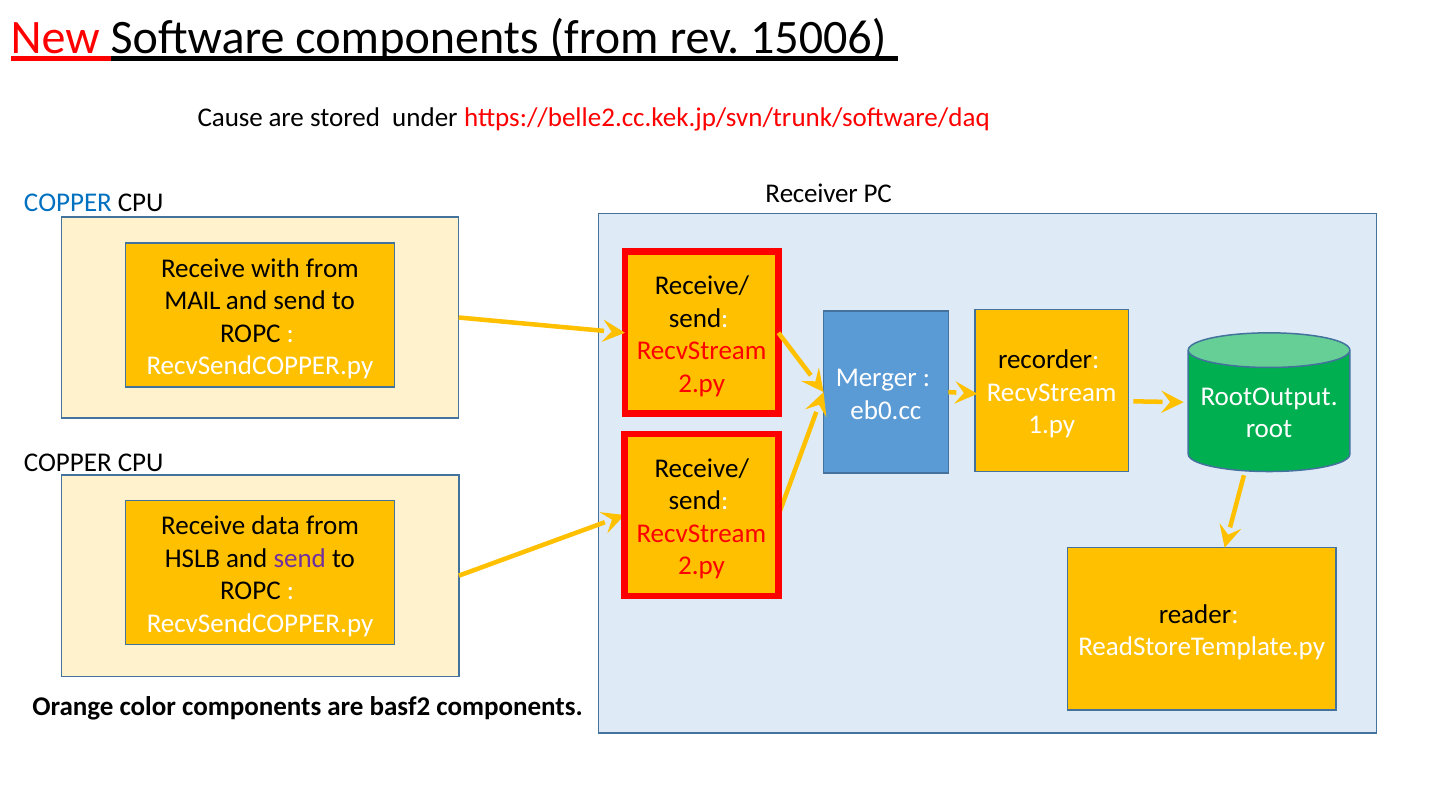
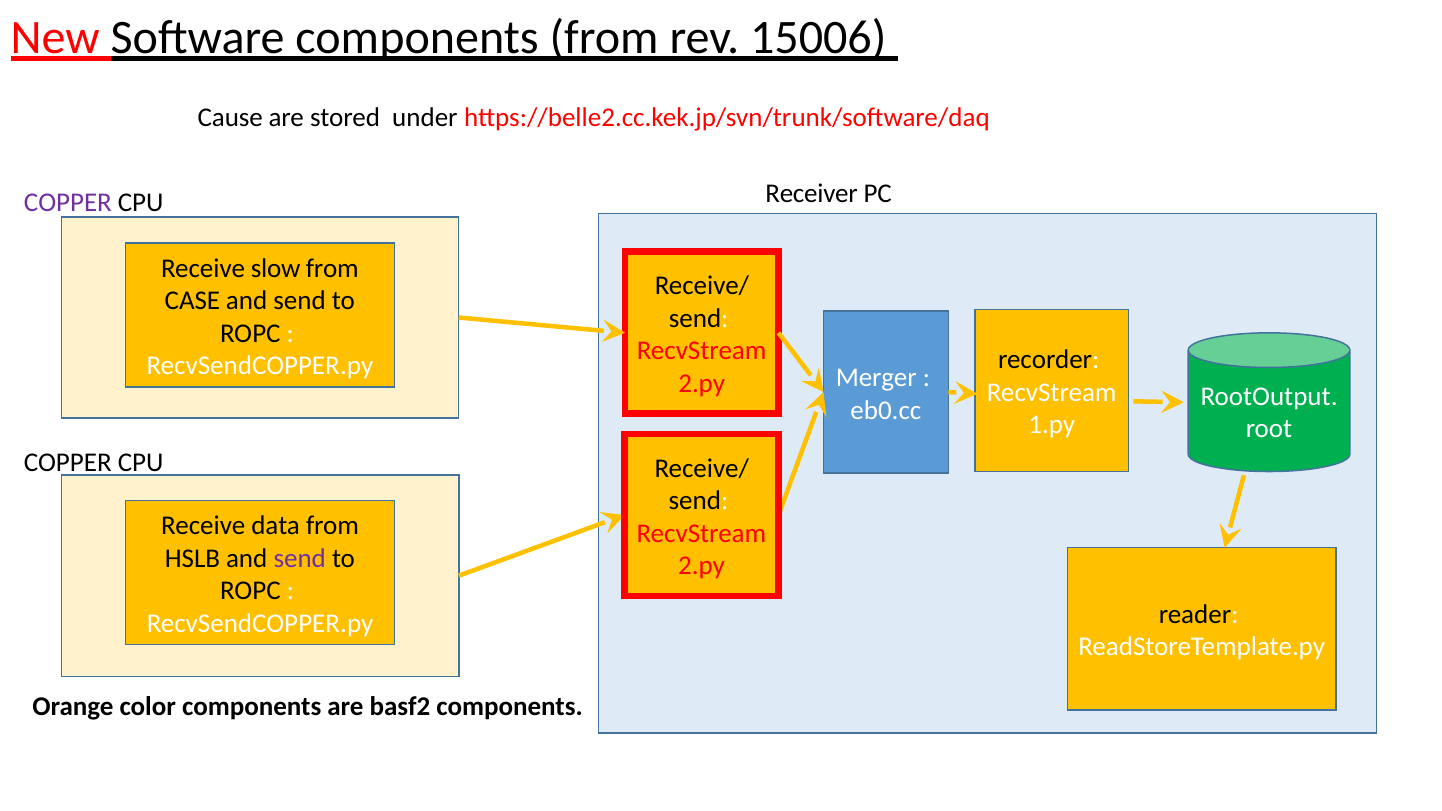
COPPER at (68, 202) colour: blue -> purple
with: with -> slow
MAIL: MAIL -> CASE
